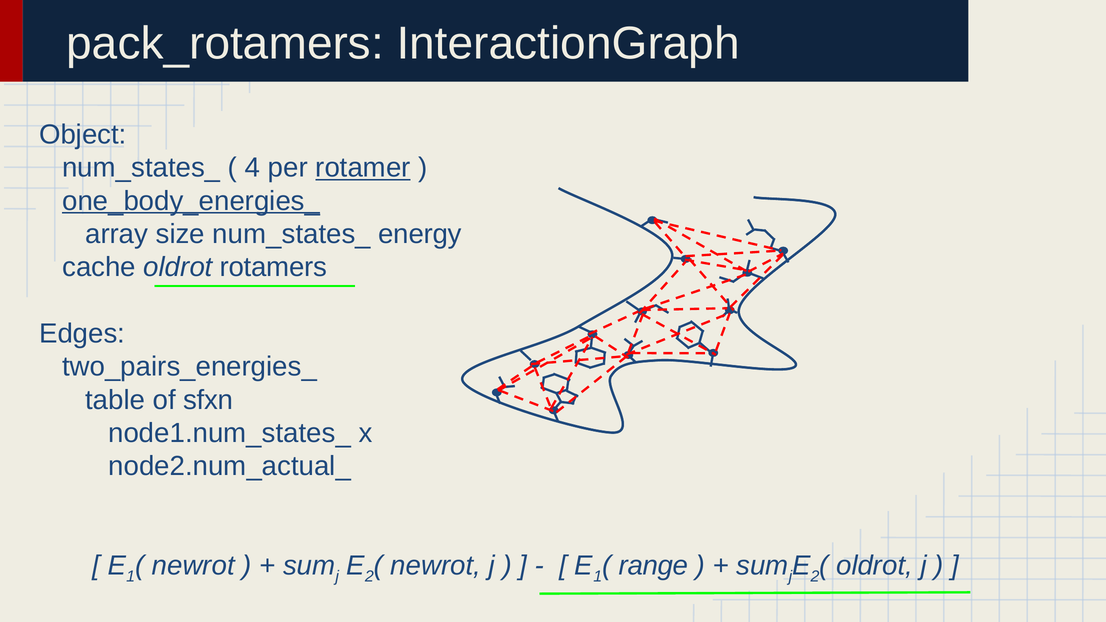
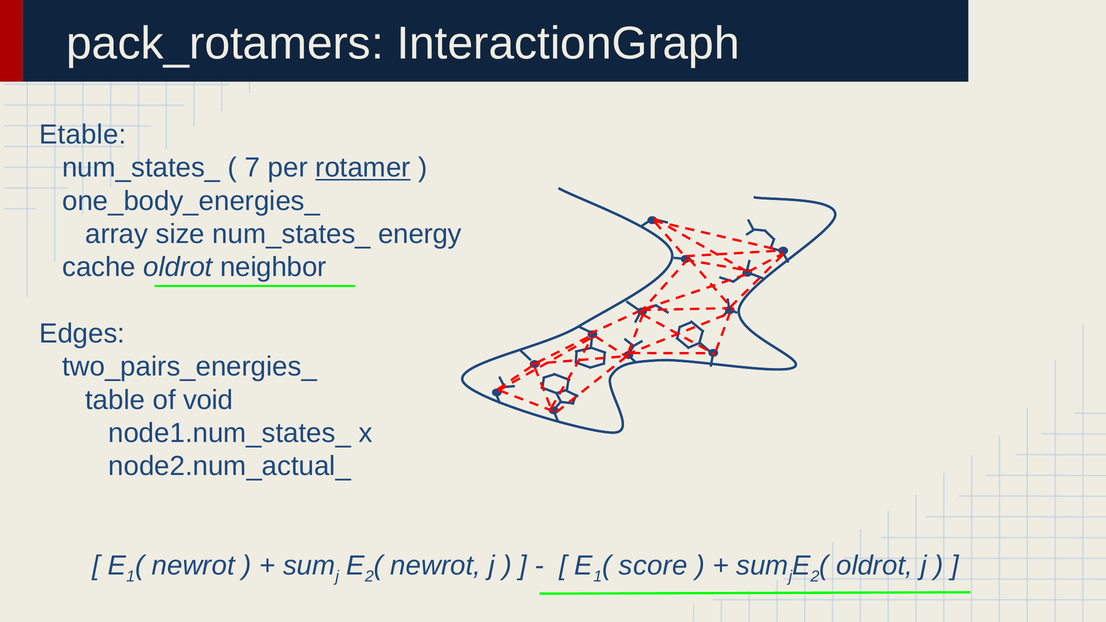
Object: Object -> Etable
4: 4 -> 7
one_body_energies_ underline: present -> none
rotamers: rotamers -> neighbor
sfxn: sfxn -> void
range: range -> score
